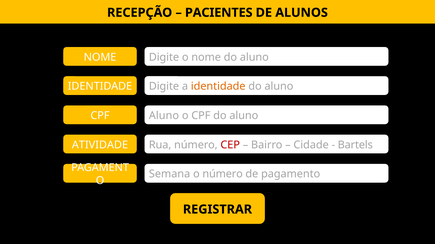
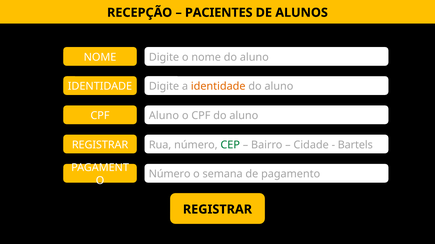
ATIVIDADE at (100, 145): ATIVIDADE -> REGISTRAR
CEP colour: red -> green
Semana at (170, 174): Semana -> Número
o número: número -> semana
